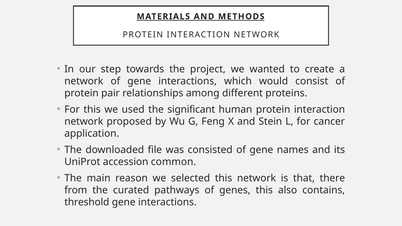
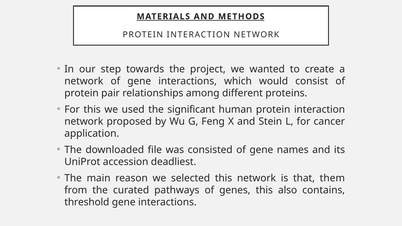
common: common -> deadliest
there: there -> them
